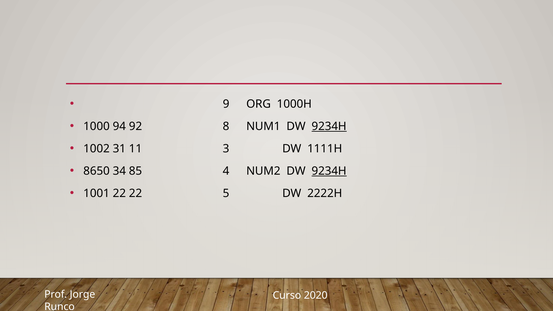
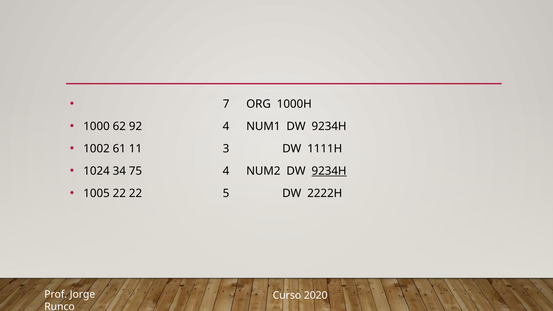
9: 9 -> 7
94: 94 -> 62
92 8: 8 -> 4
9234H at (329, 126) underline: present -> none
31: 31 -> 61
8650: 8650 -> 1024
85: 85 -> 75
1001: 1001 -> 1005
